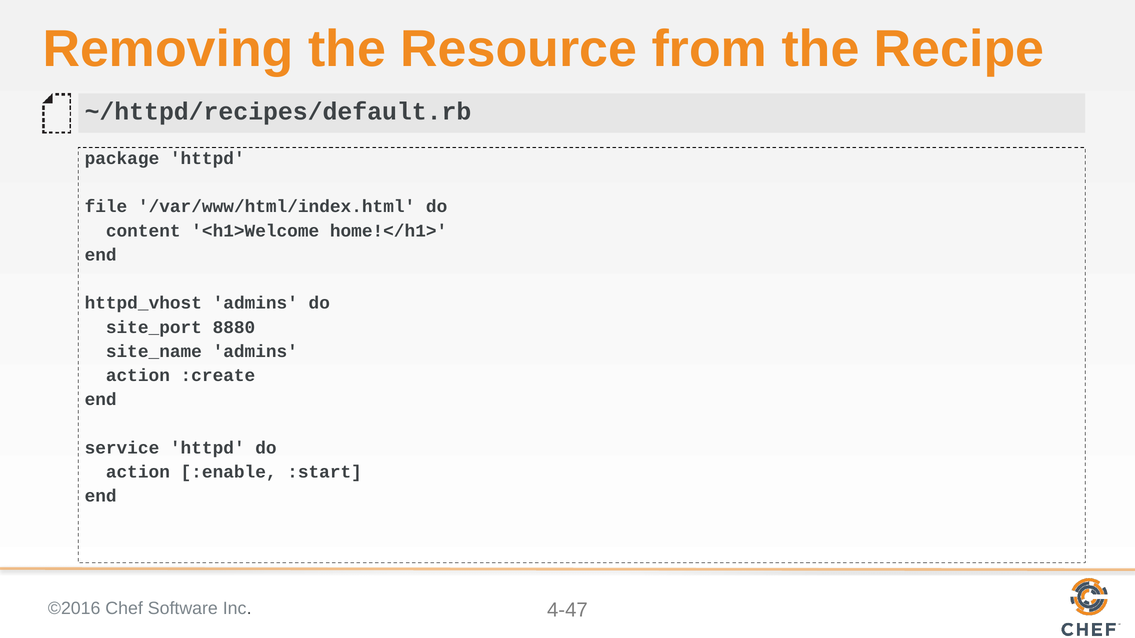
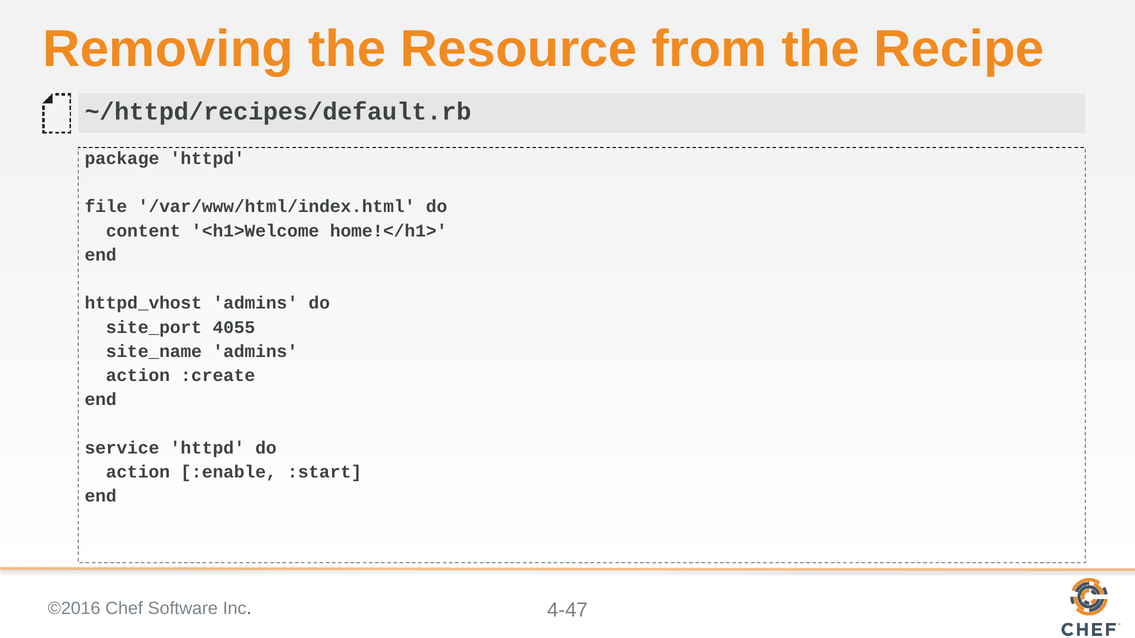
8880: 8880 -> 4055
